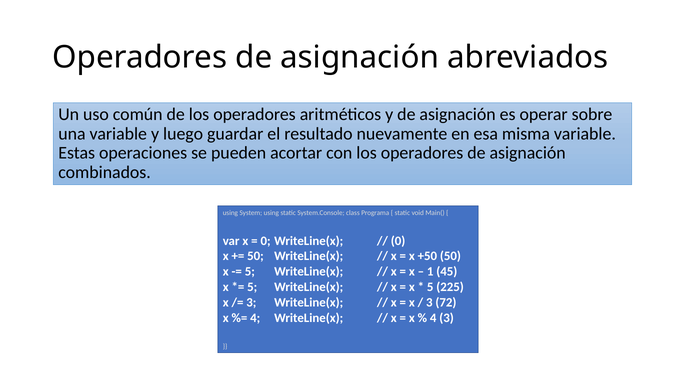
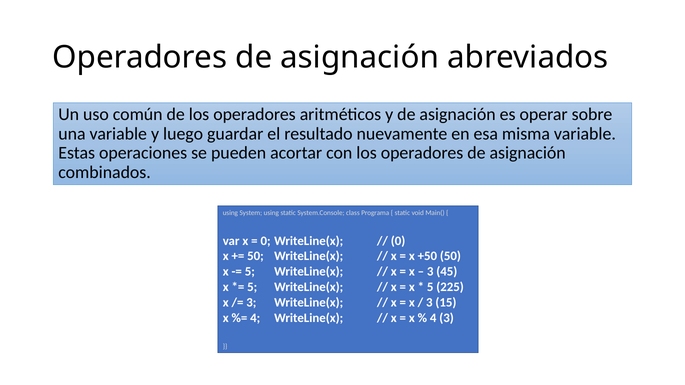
1 at (430, 272): 1 -> 3
72: 72 -> 15
